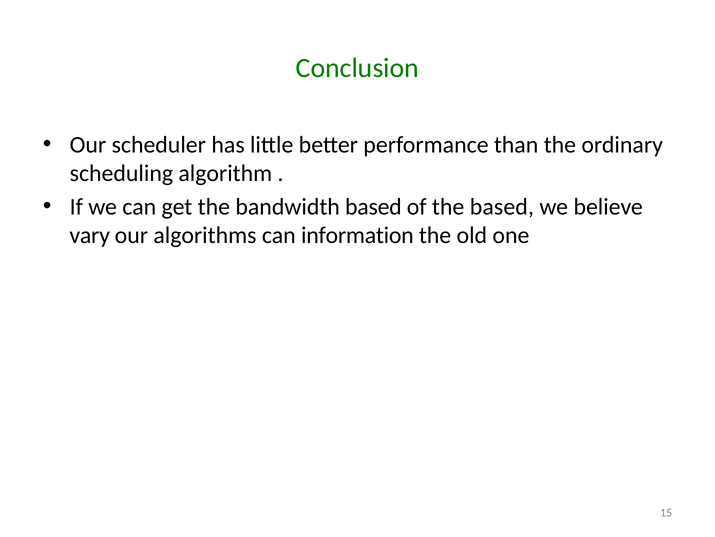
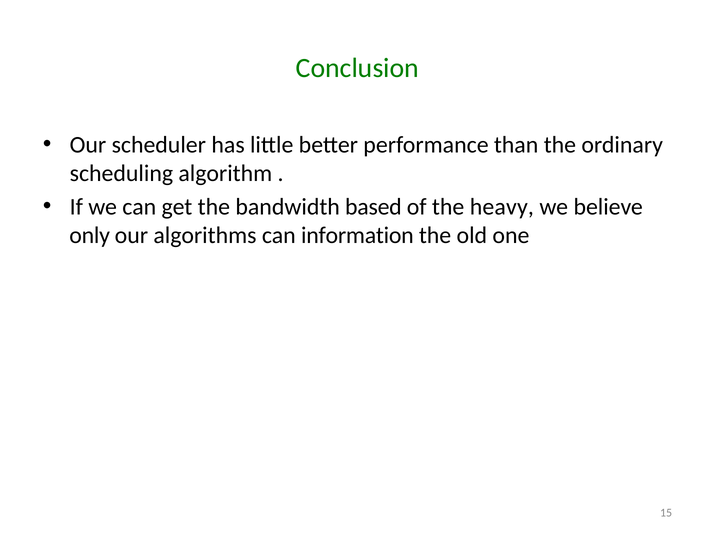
the based: based -> heavy
vary: vary -> only
